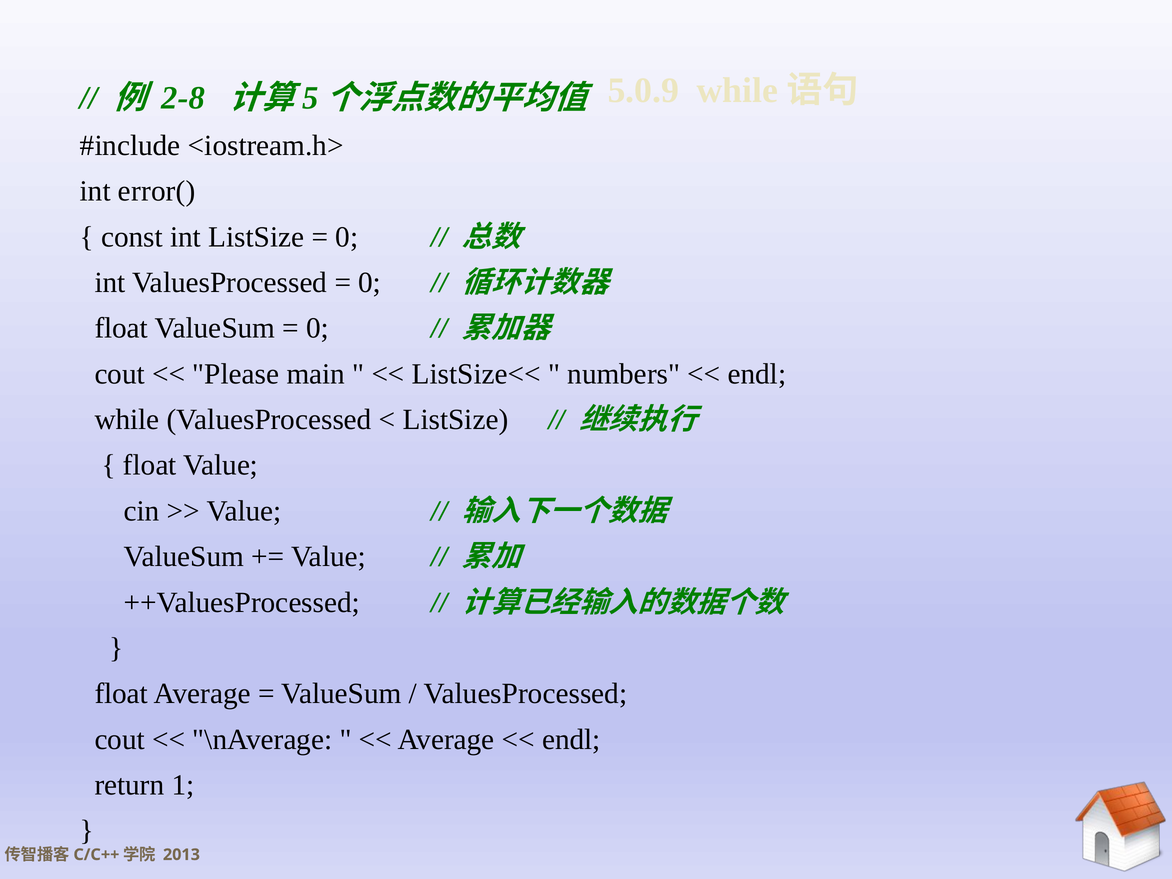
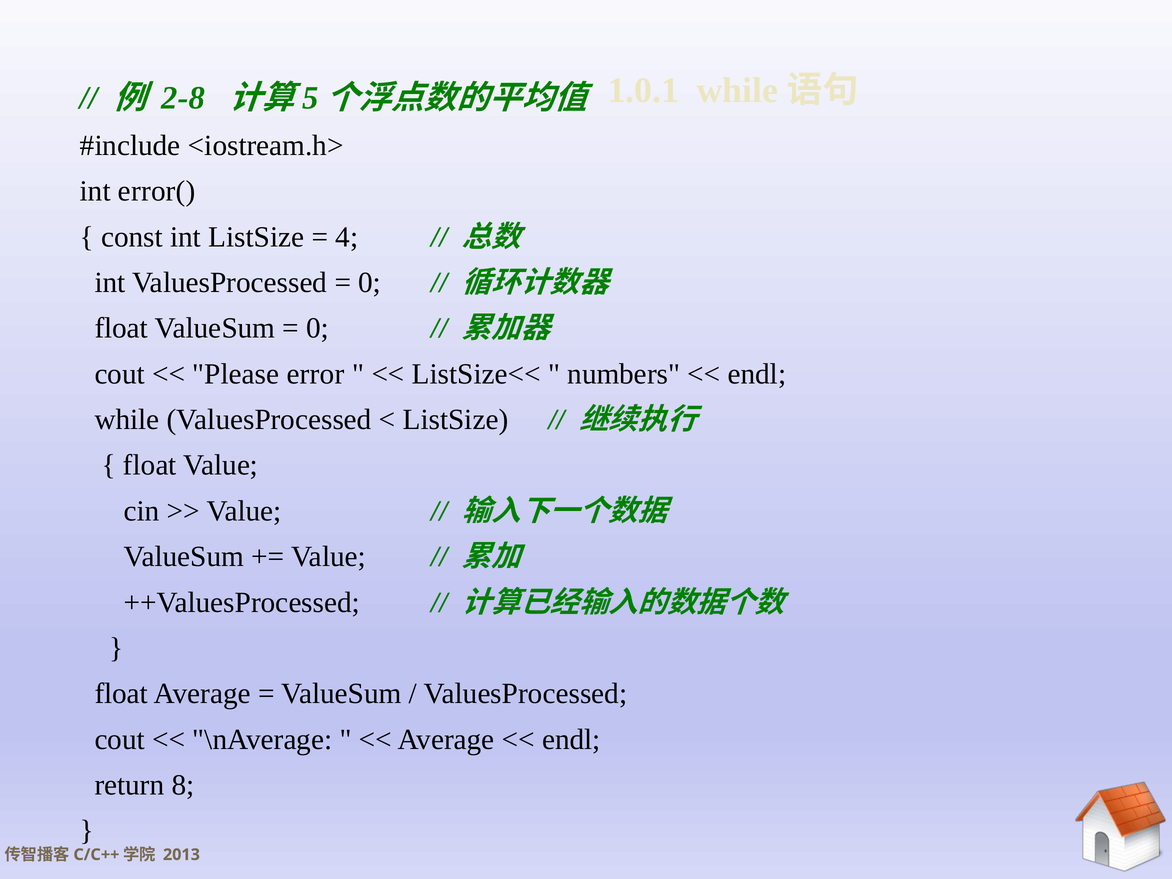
5.0.9: 5.0.9 -> 1.0.1
0 at (347, 237): 0 -> 4
main: main -> error
1: 1 -> 8
